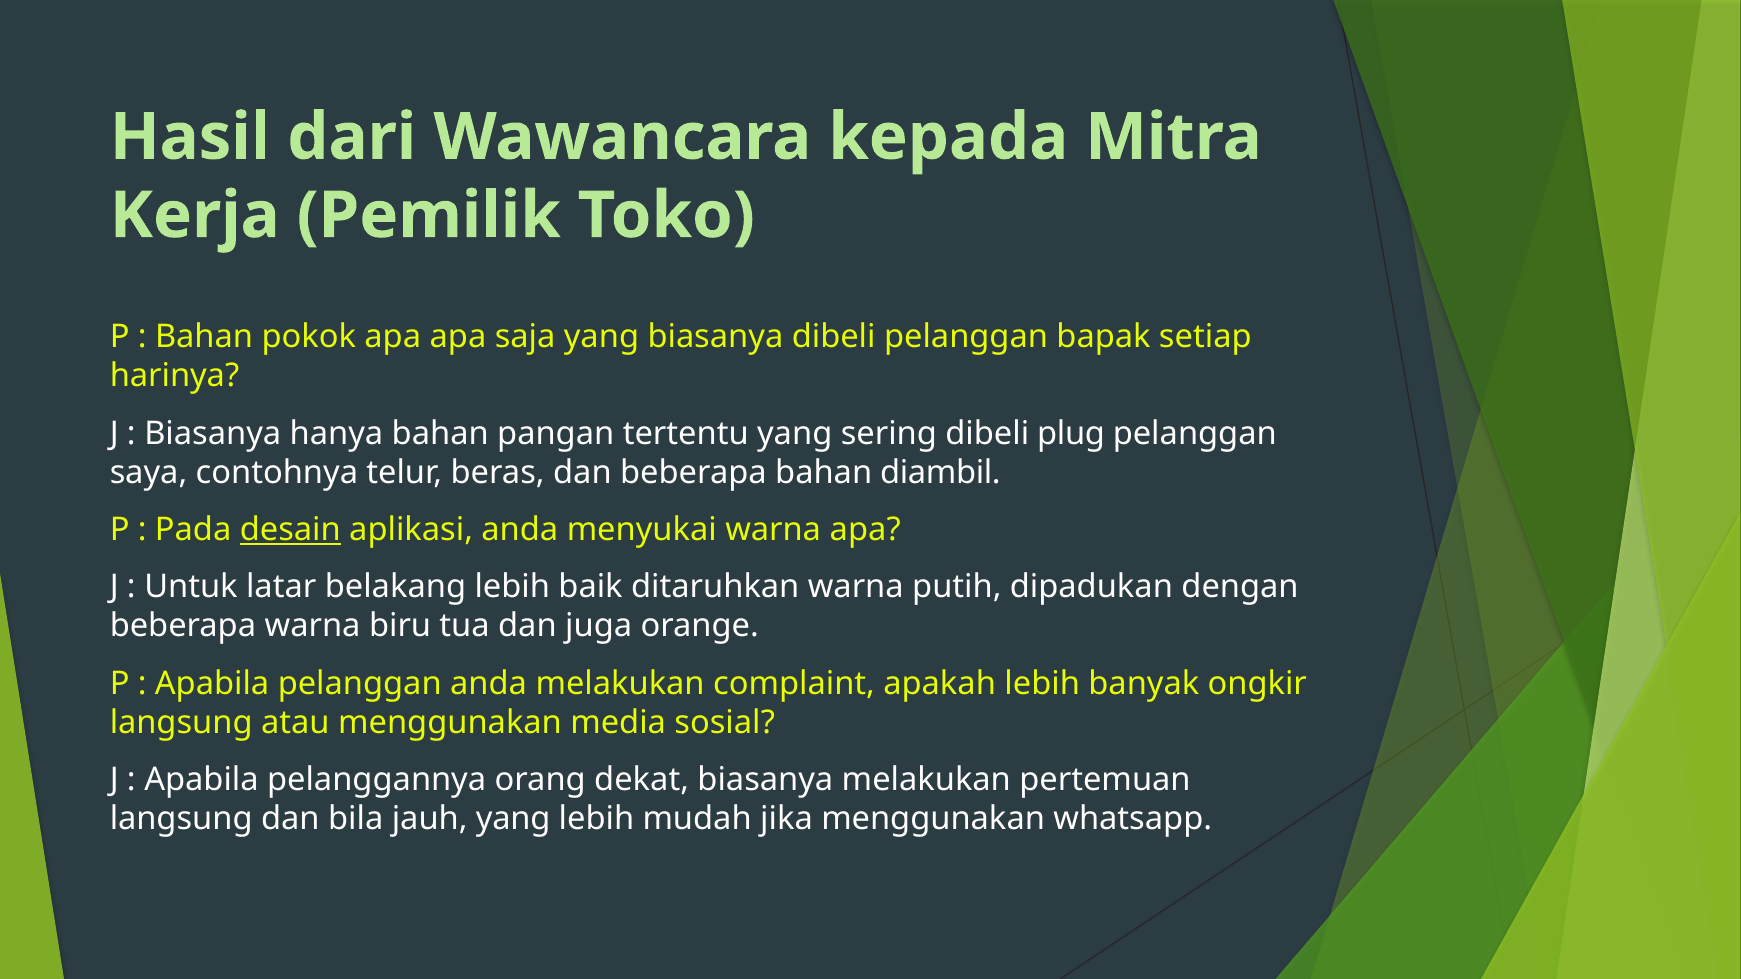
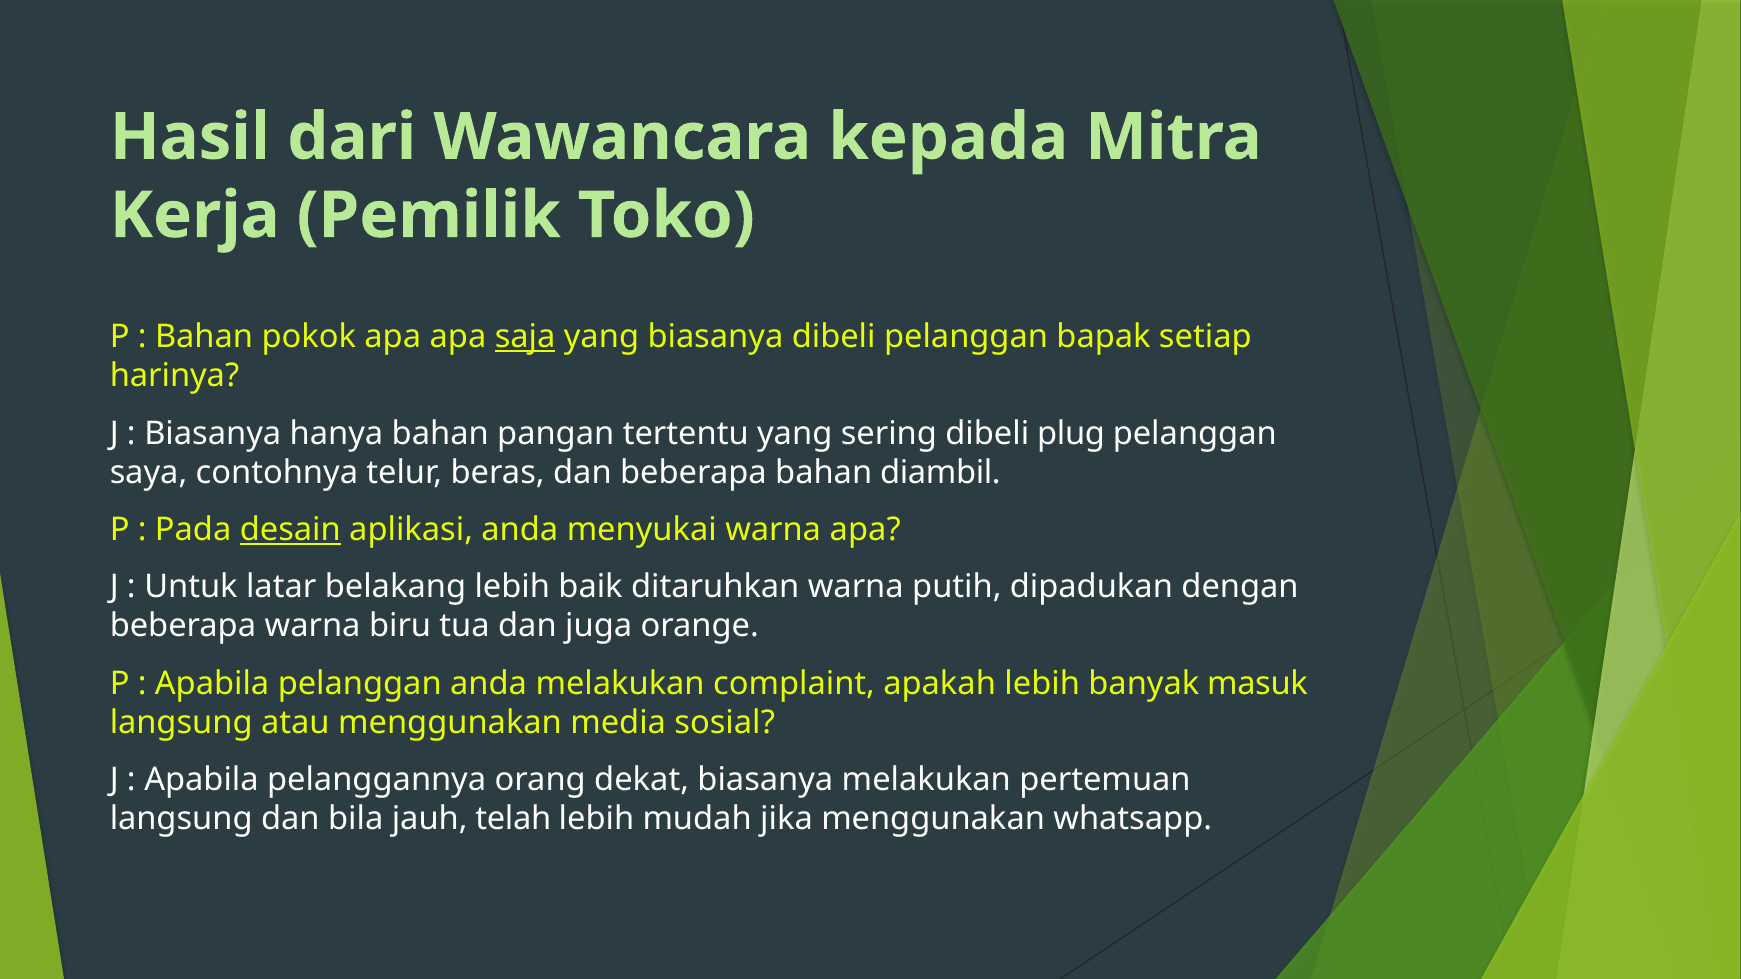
saja underline: none -> present
ongkir: ongkir -> masuk
jauh yang: yang -> telah
